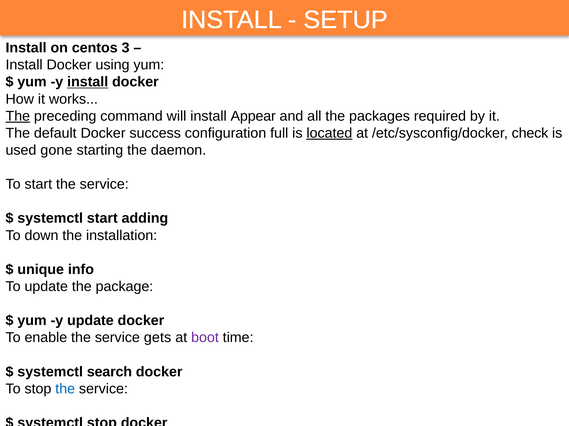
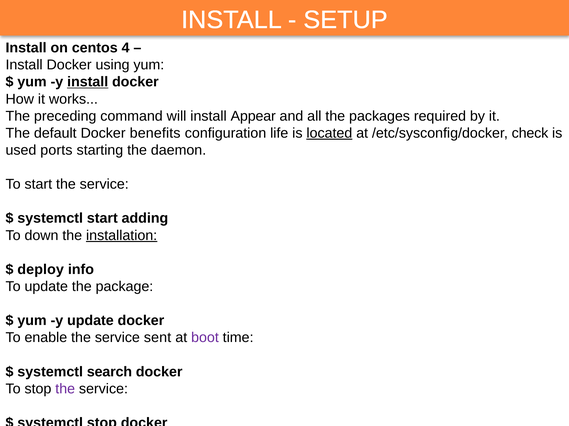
3: 3 -> 4
The at (18, 116) underline: present -> none
success: success -> benefits
full: full -> life
gone: gone -> ports
installation underline: none -> present
unique: unique -> deploy
gets: gets -> sent
the at (65, 389) colour: blue -> purple
